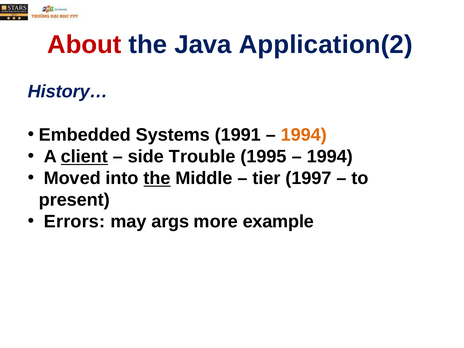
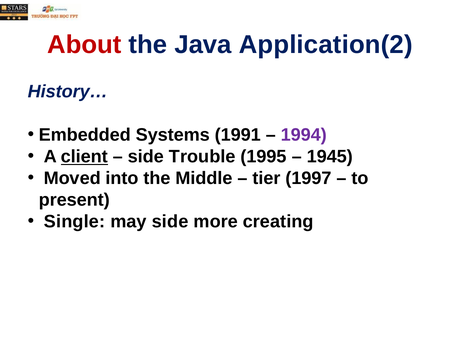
1994 at (304, 135) colour: orange -> purple
1994 at (330, 157): 1994 -> 1945
the at (157, 178) underline: present -> none
Errors: Errors -> Single
may args: args -> side
example: example -> creating
